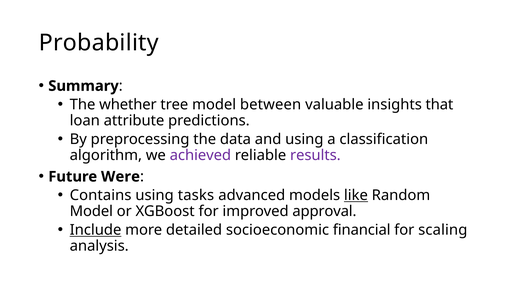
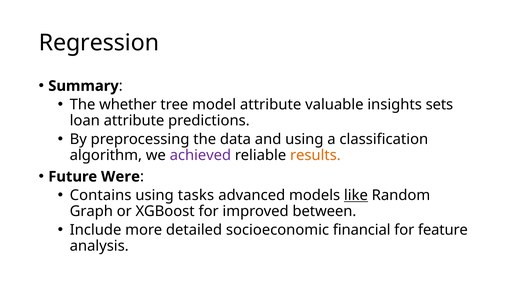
Probability: Probability -> Regression
model between: between -> attribute
that: that -> sets
results colour: purple -> orange
Model at (91, 211): Model -> Graph
approval: approval -> between
Include underline: present -> none
scaling: scaling -> feature
